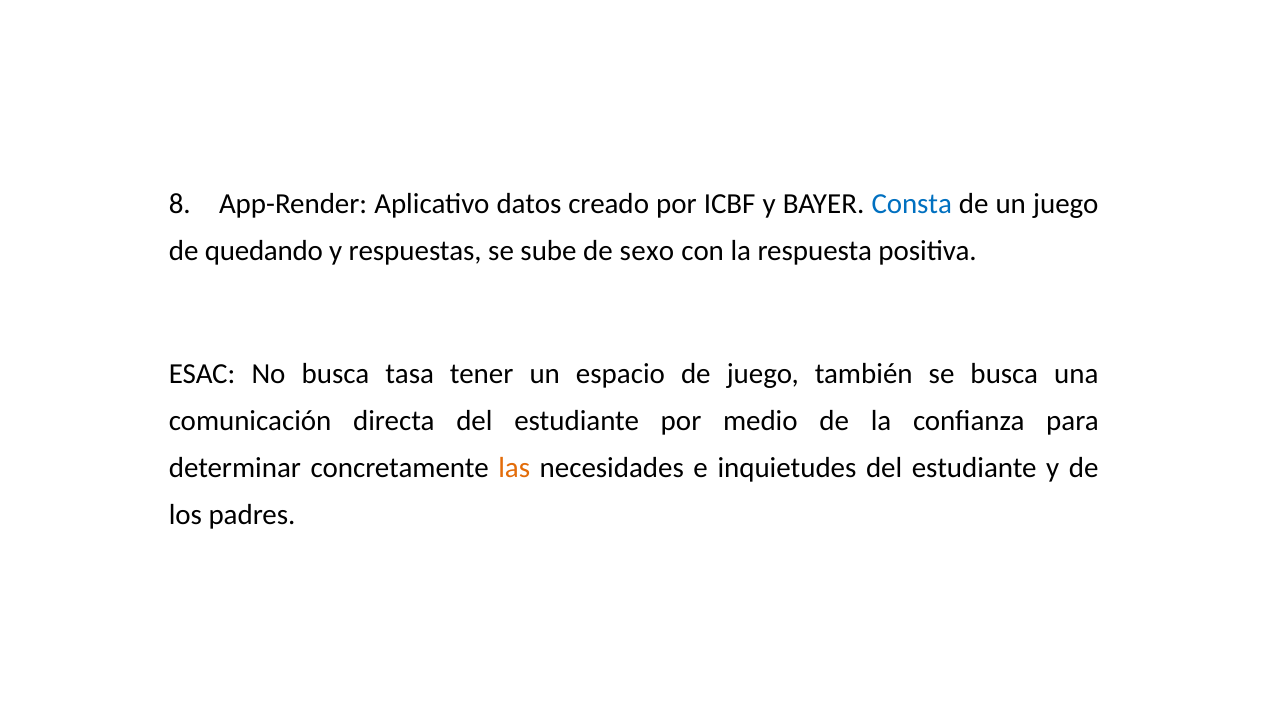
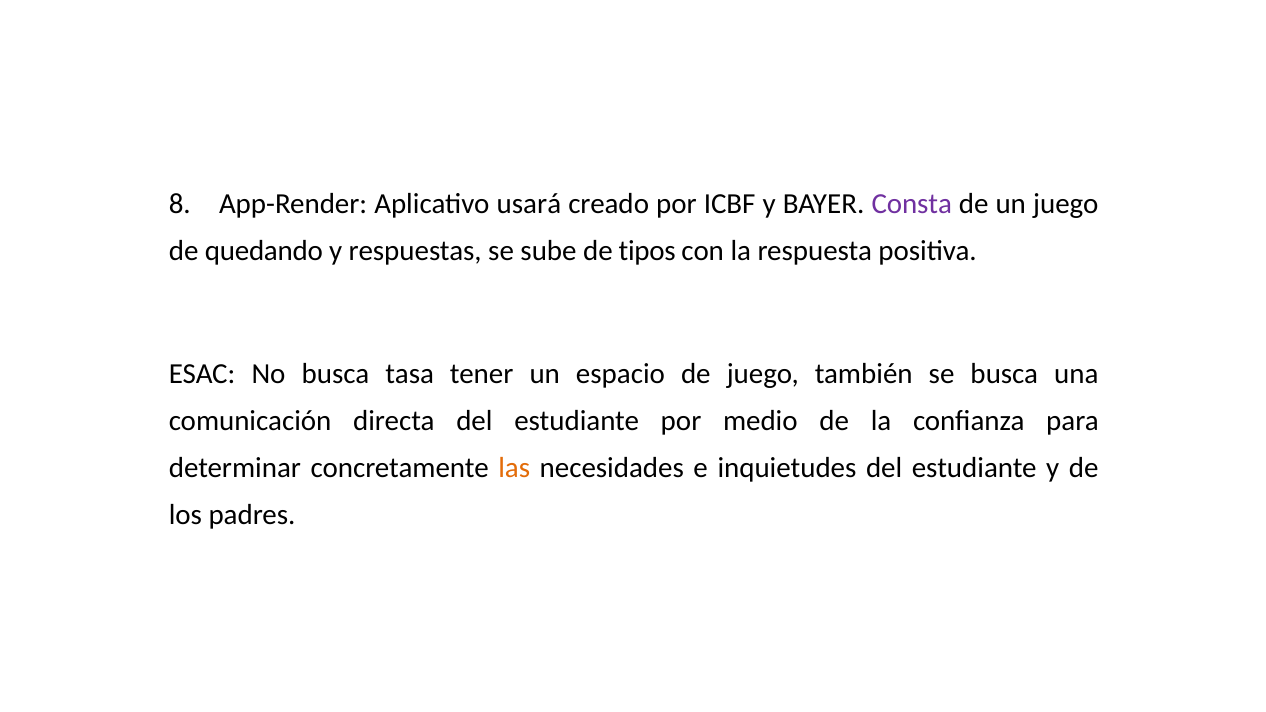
datos: datos -> usará
Consta colour: blue -> purple
sexo: sexo -> tipos
